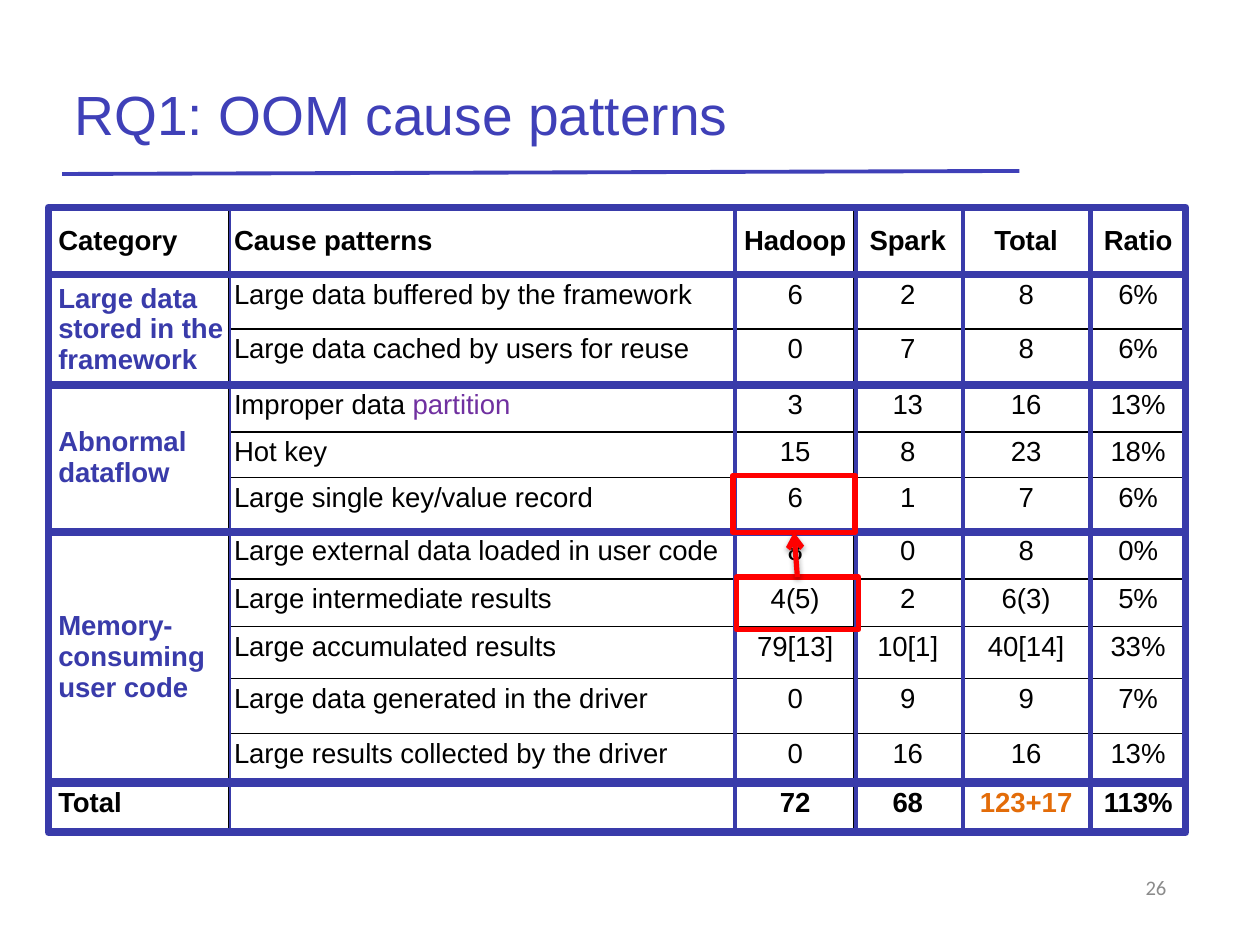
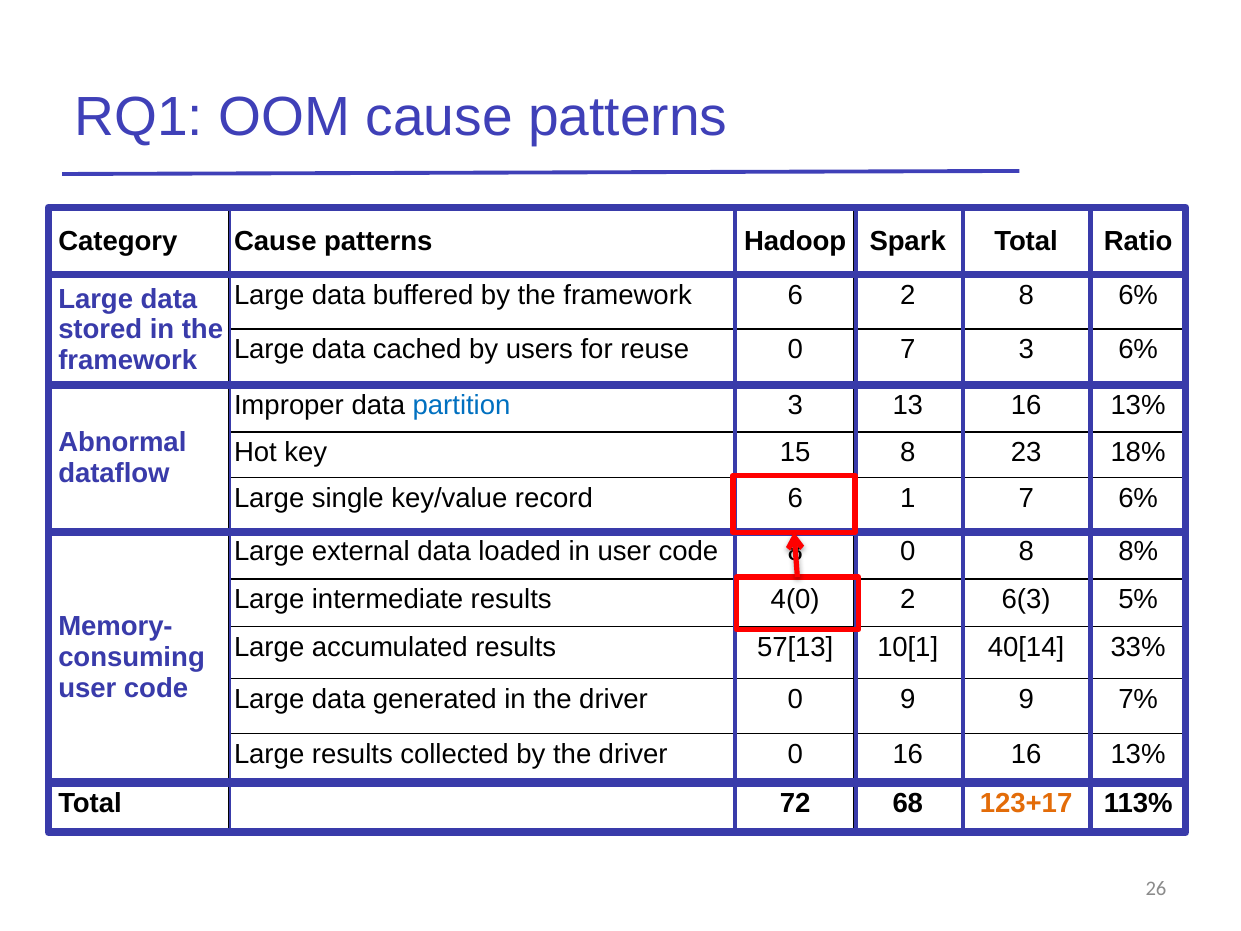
7 8: 8 -> 3
partition colour: purple -> blue
0%: 0% -> 8%
4(5: 4(5 -> 4(0
79[13: 79[13 -> 57[13
